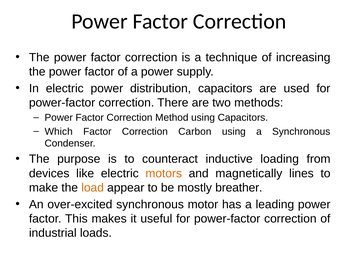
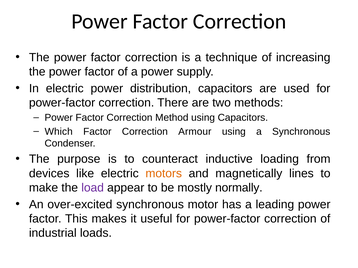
Carbon: Carbon -> Armour
load colour: orange -> purple
breather: breather -> normally
